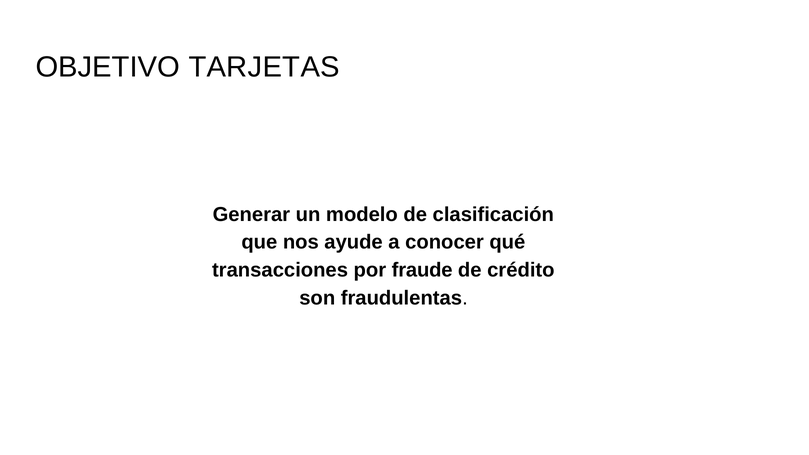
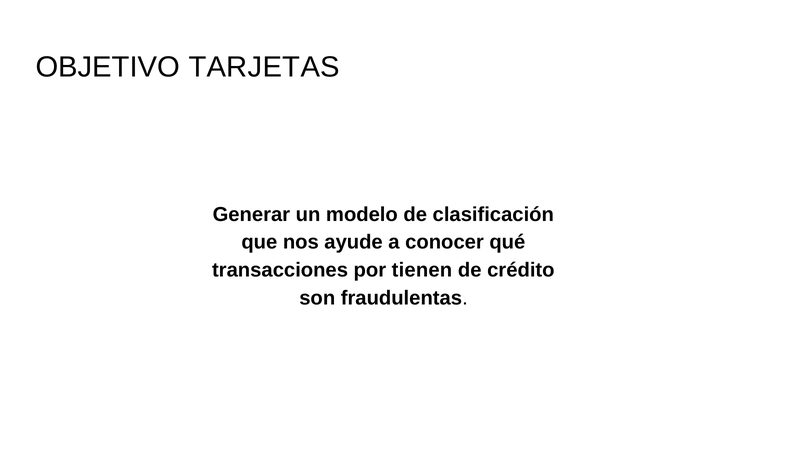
fraude: fraude -> tienen
